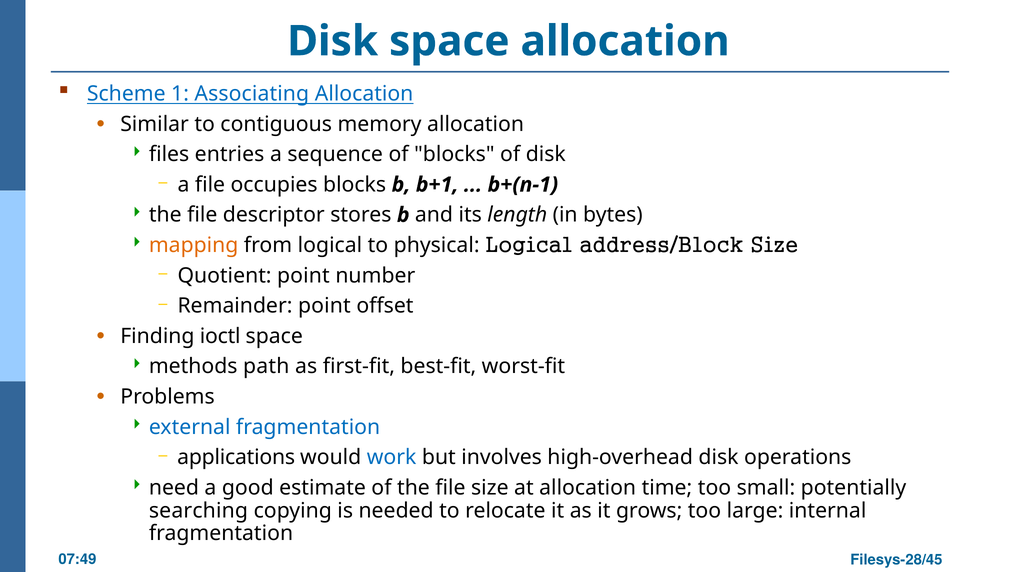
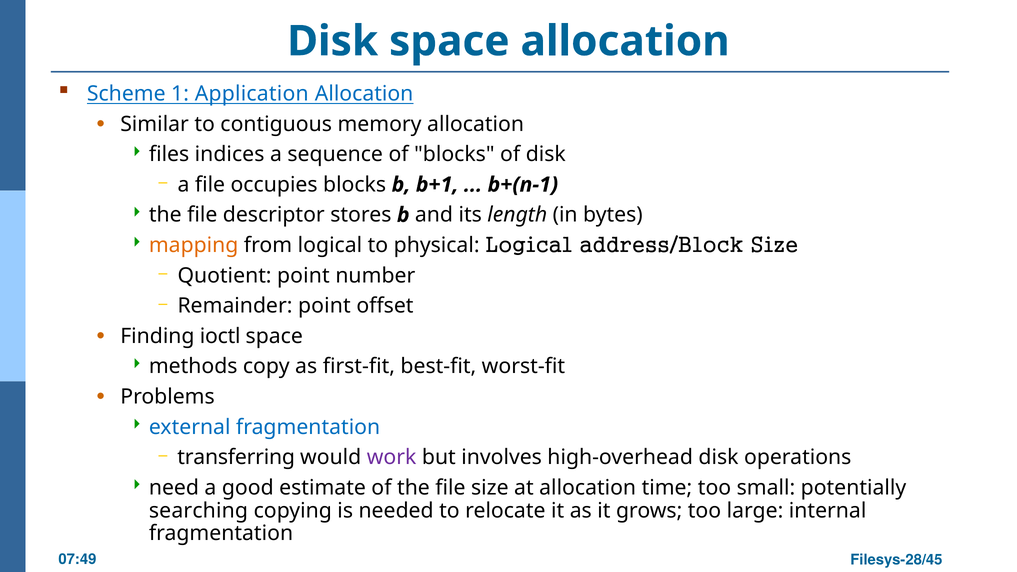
Associating: Associating -> Application
entries: entries -> indices
path: path -> copy
applications: applications -> transferring
work colour: blue -> purple
